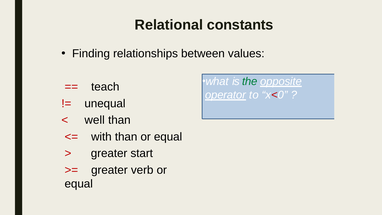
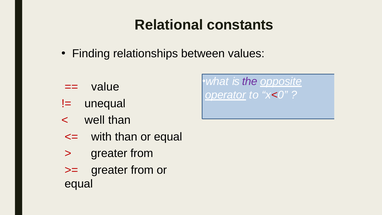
the colour: green -> purple
teach: teach -> value
start at (142, 153): start -> from
verb at (142, 170): verb -> from
